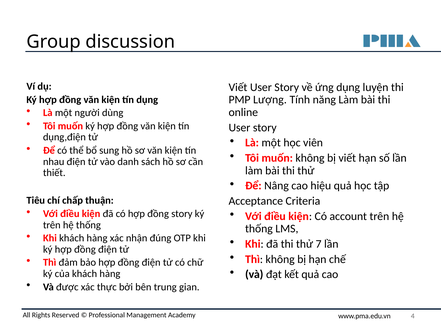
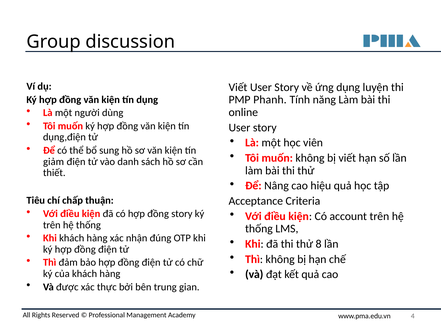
Lượng: Lượng -> Phanh
nhau: nhau -> giảm
7: 7 -> 8
